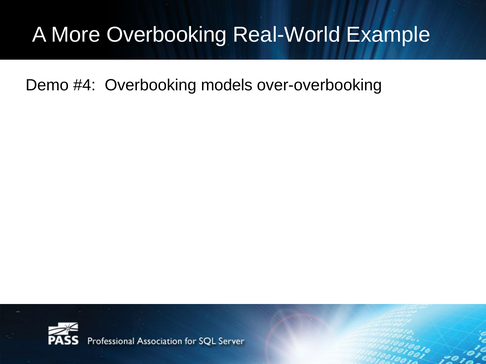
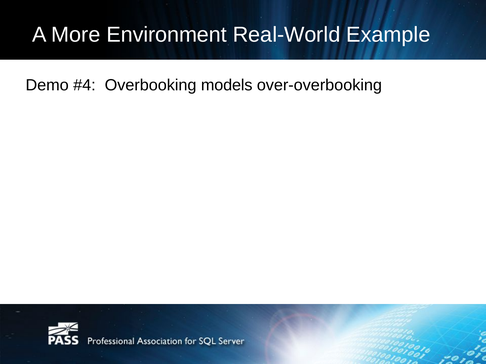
More Overbooking: Overbooking -> Environment
